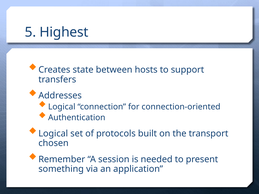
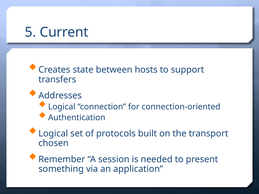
Highest: Highest -> Current
